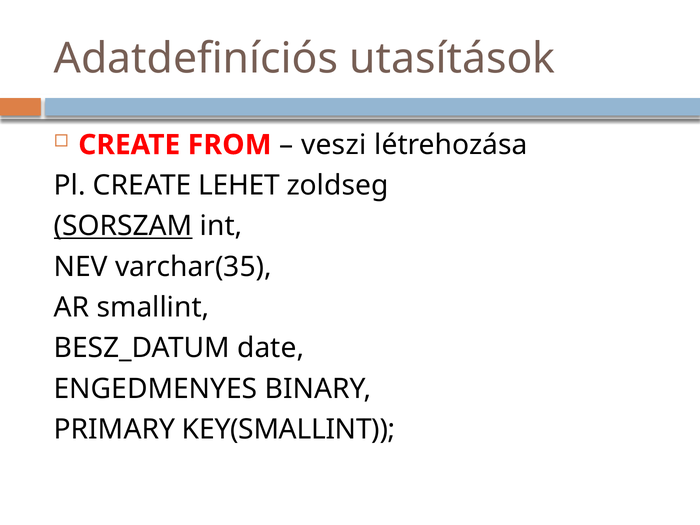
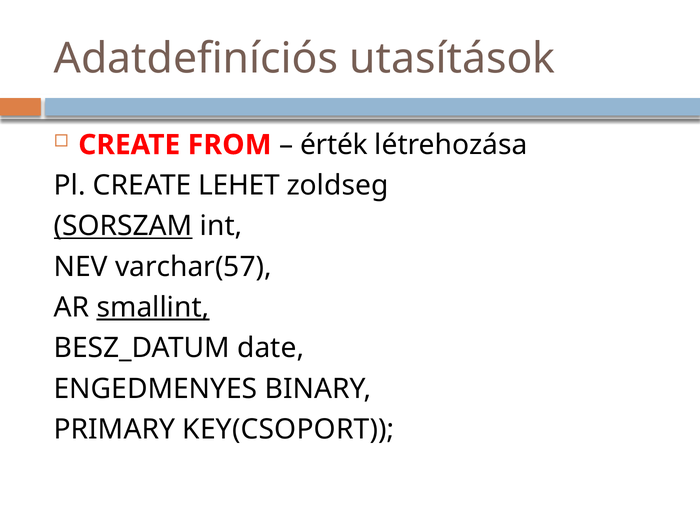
veszi: veszi -> érték
varchar(35: varchar(35 -> varchar(57
smallint underline: none -> present
KEY(SMALLINT: KEY(SMALLINT -> KEY(CSOPORT
